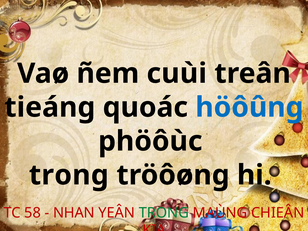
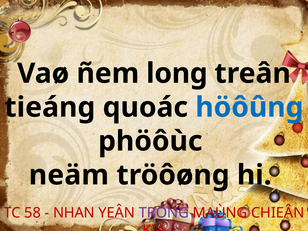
cuùi: cuùi -> long
trong at (69, 175): trong -> neäm
TRONG at (164, 213) colour: green -> purple
